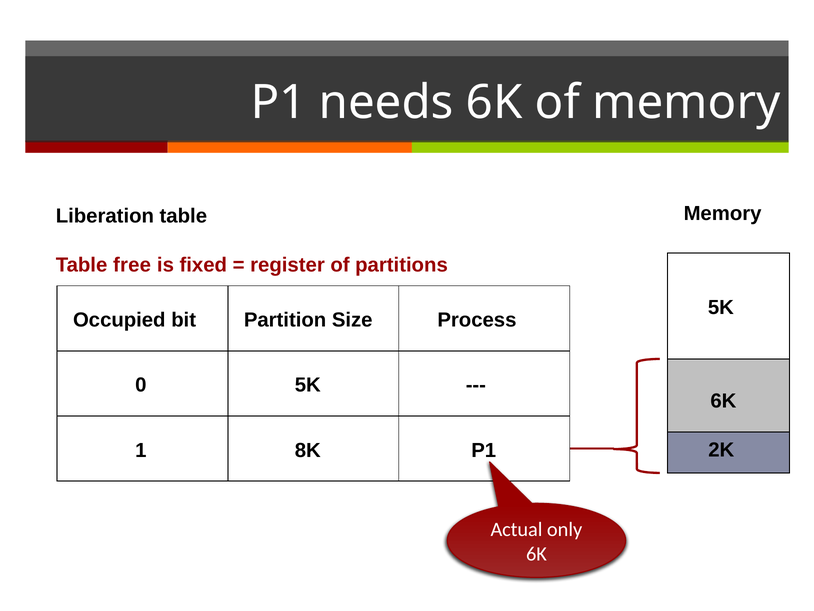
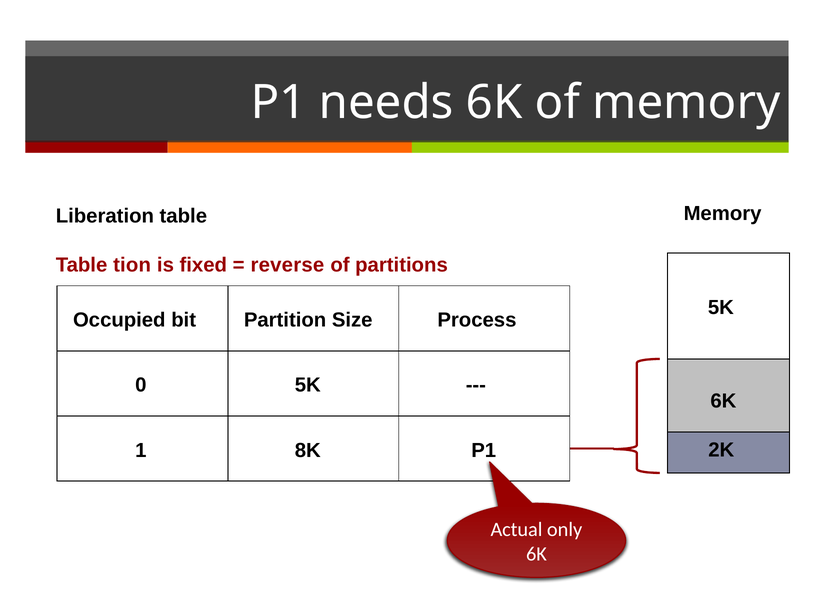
free: free -> tion
register: register -> reverse
